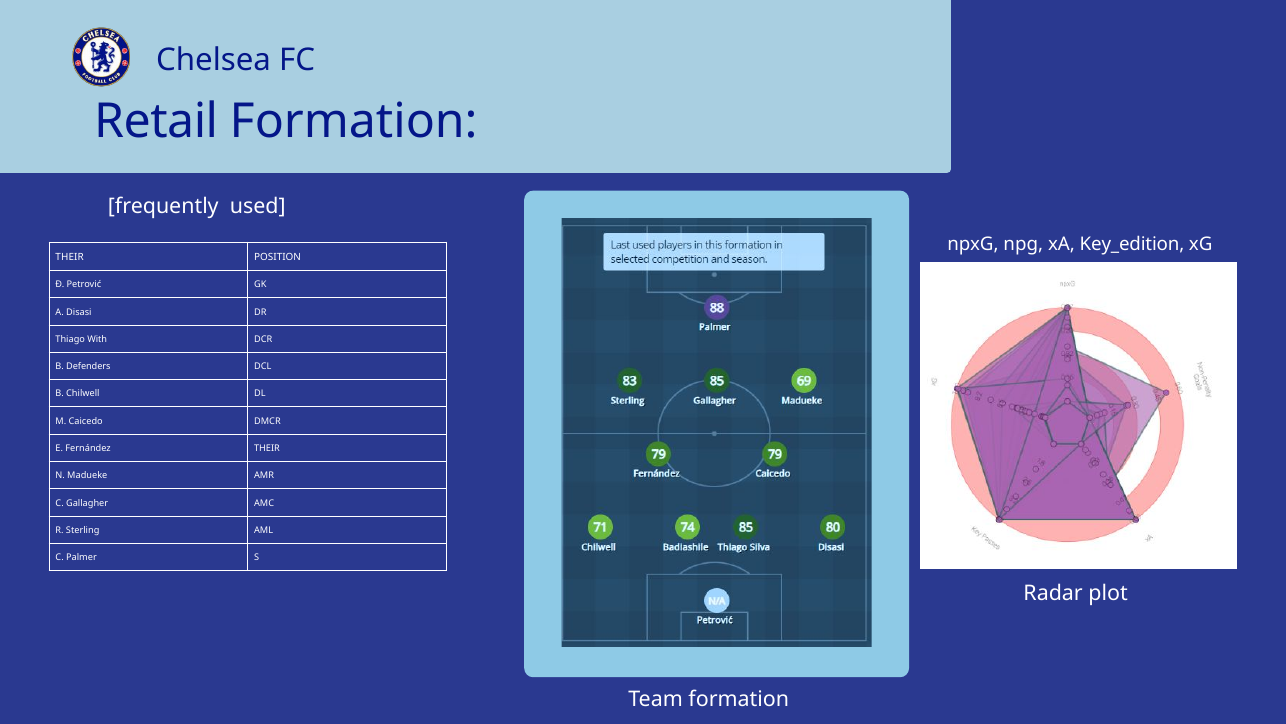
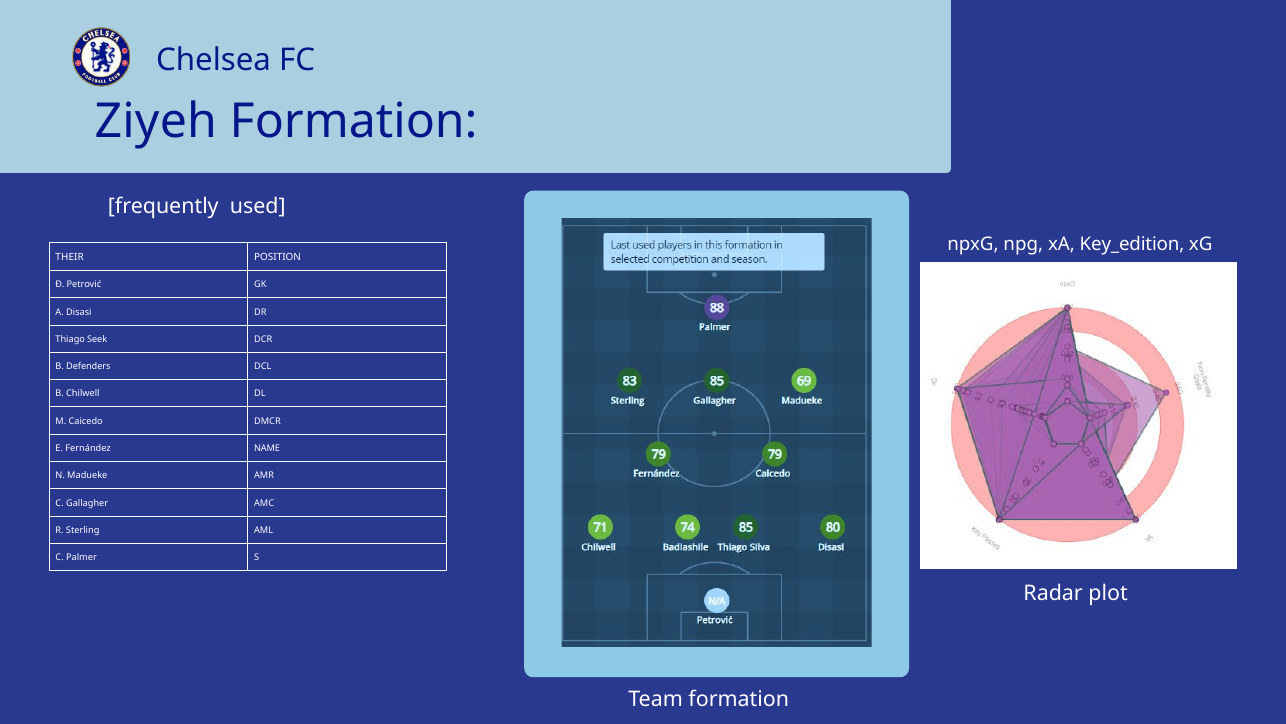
Retail: Retail -> Ziyeh
With: With -> Seek
Fernández THEIR: THEIR -> NAME
